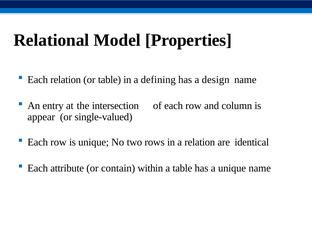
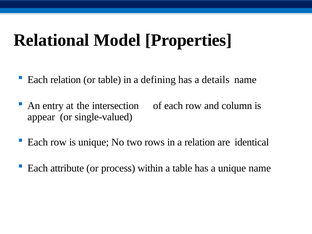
design: design -> details
contain: contain -> process
